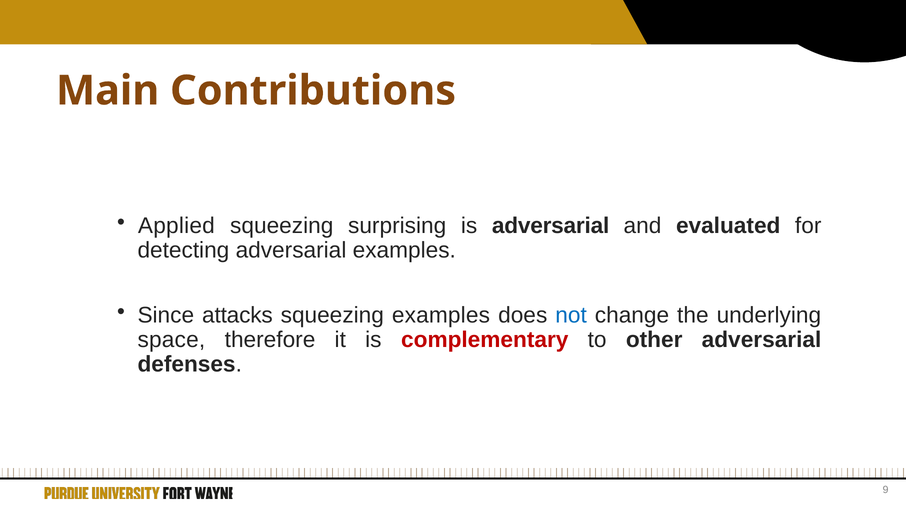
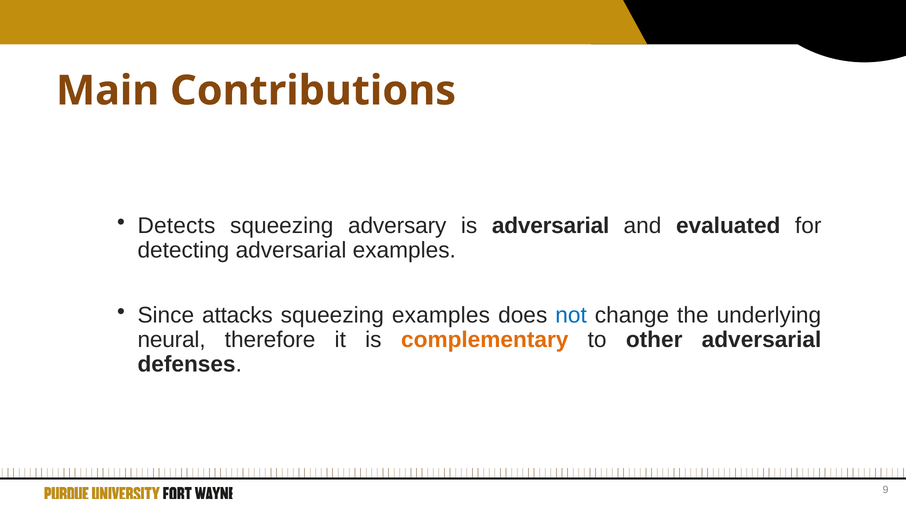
Applied: Applied -> Detects
surprising: surprising -> adversary
space: space -> neural
complementary colour: red -> orange
